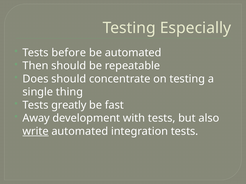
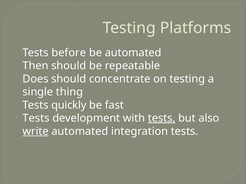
Especially: Especially -> Platforms
greatly: greatly -> quickly
Away at (36, 118): Away -> Tests
tests at (162, 118) underline: none -> present
